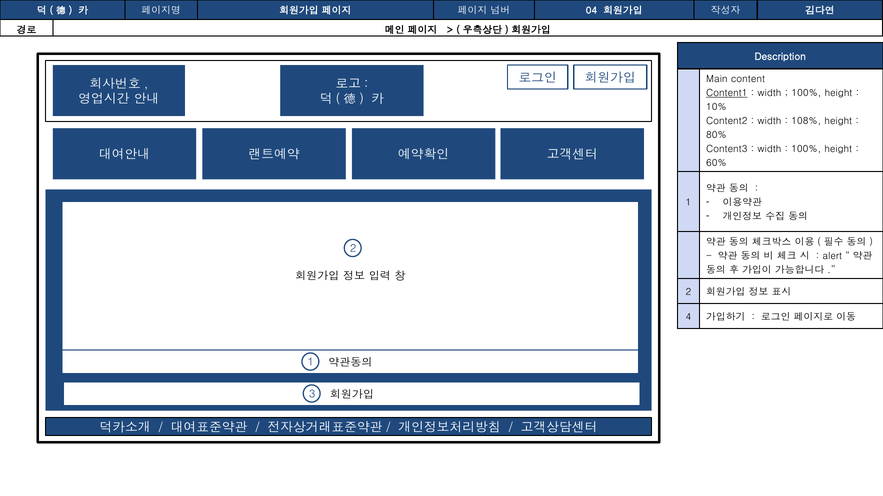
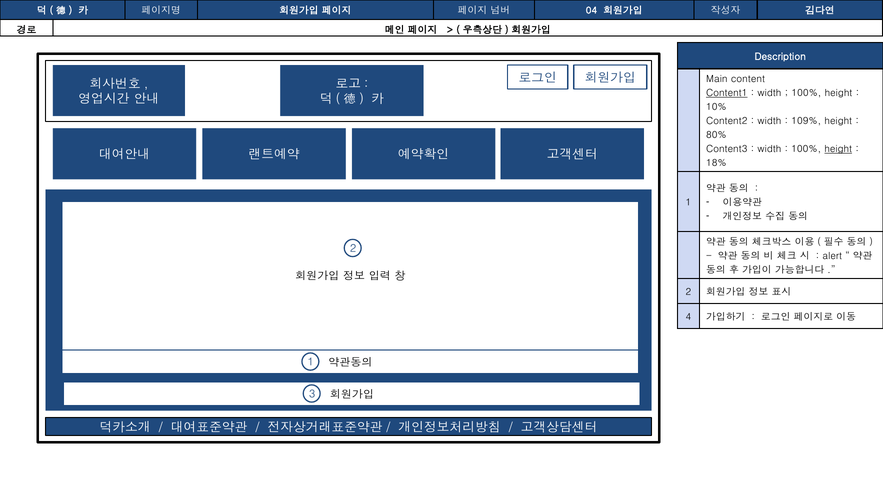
108%: 108% -> 109%
height at (838, 149) underline: none -> present
60%: 60% -> 18%
